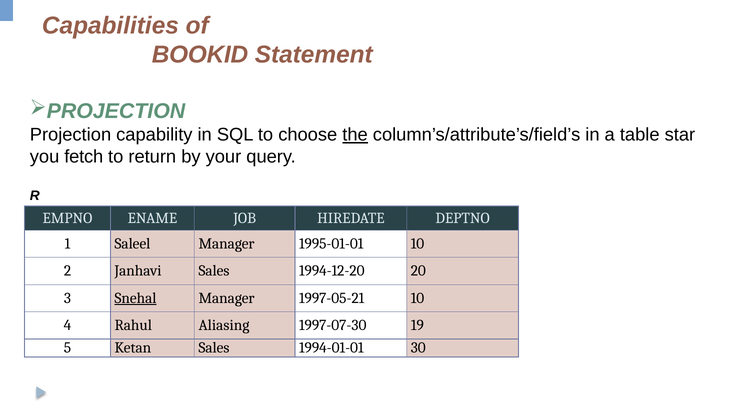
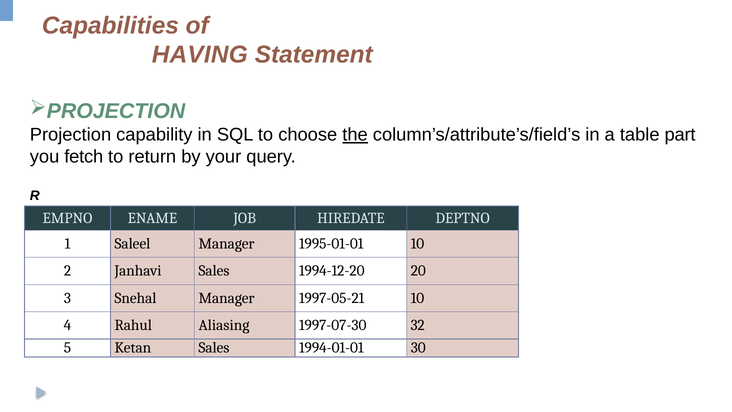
BOOKID: BOOKID -> HAVING
star: star -> part
Snehal underline: present -> none
19: 19 -> 32
